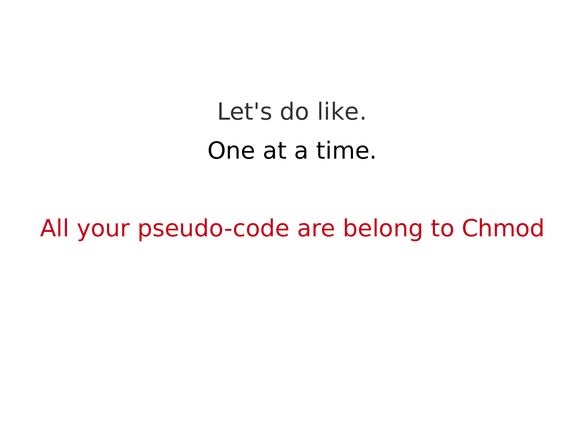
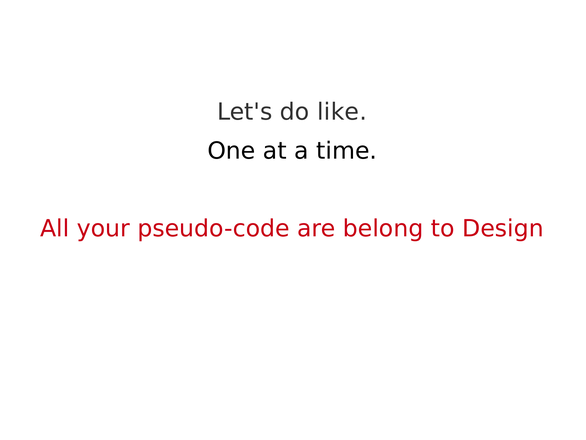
Chmod: Chmod -> Design
